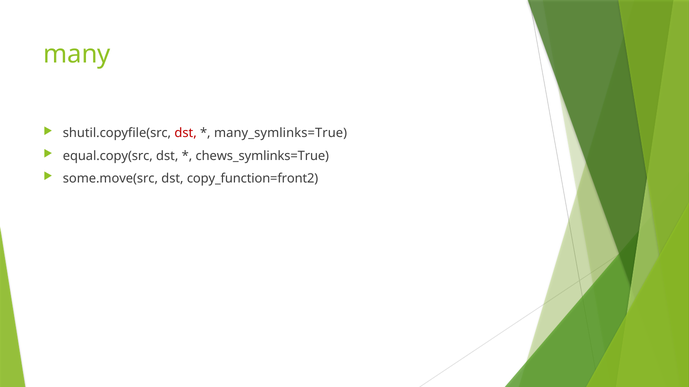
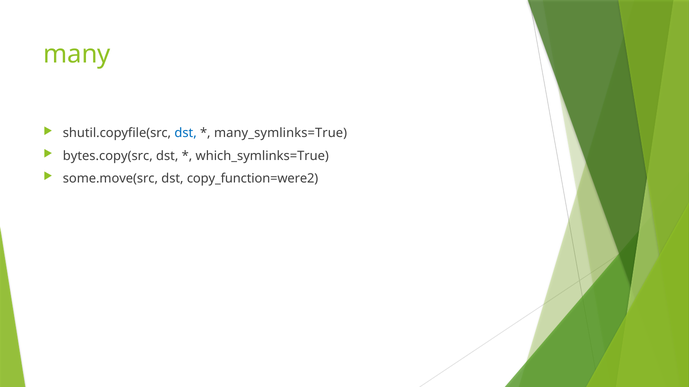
dst at (186, 133) colour: red -> blue
equal.copy(src: equal.copy(src -> bytes.copy(src
chews_symlinks=True: chews_symlinks=True -> which_symlinks=True
copy_function=front2: copy_function=front2 -> copy_function=were2
